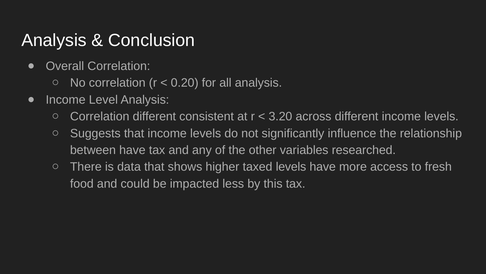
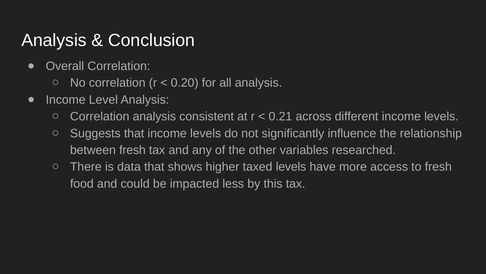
Correlation different: different -> analysis
3.20: 3.20 -> 0.21
between have: have -> fresh
